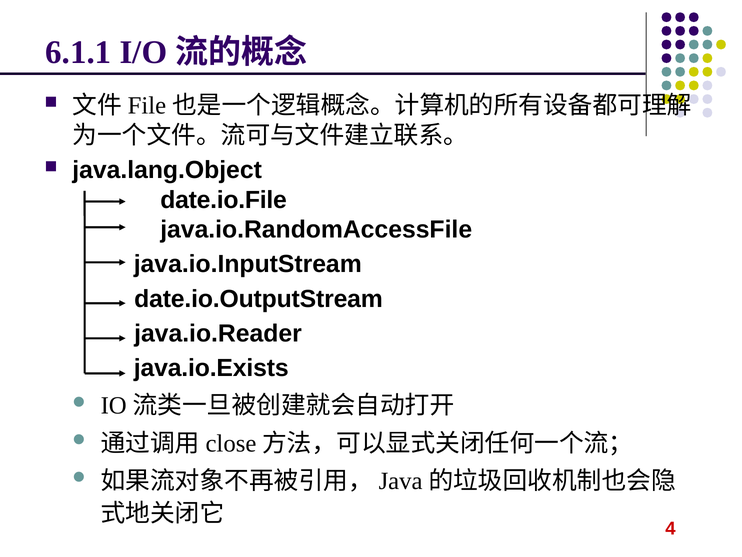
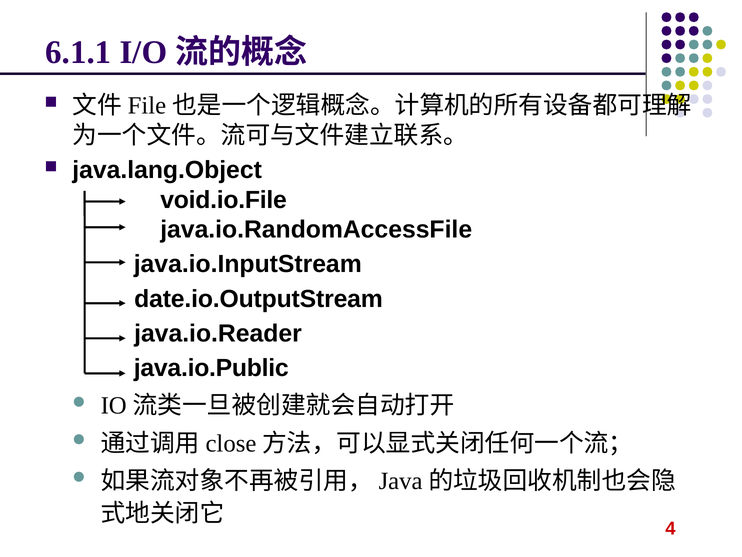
date.io.File: date.io.File -> void.io.File
java.io.Exists: java.io.Exists -> java.io.Public
